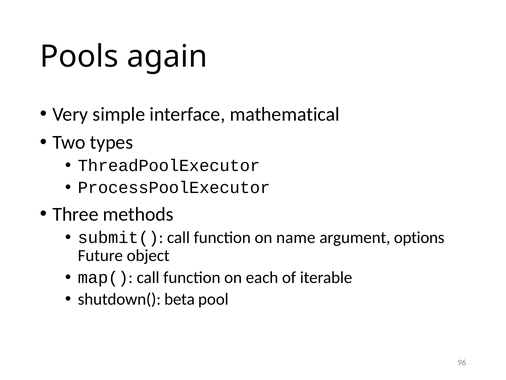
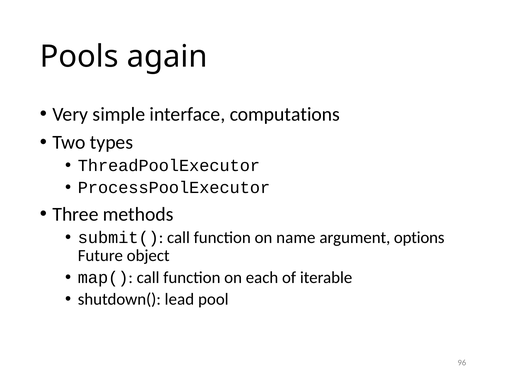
mathematical: mathematical -> computations
beta: beta -> lead
